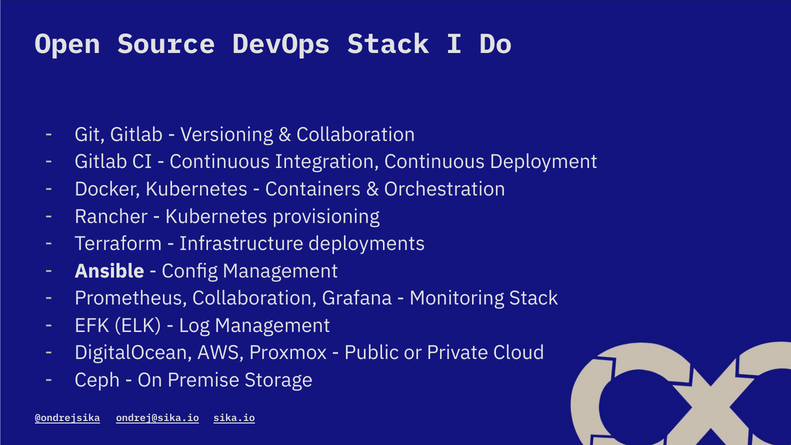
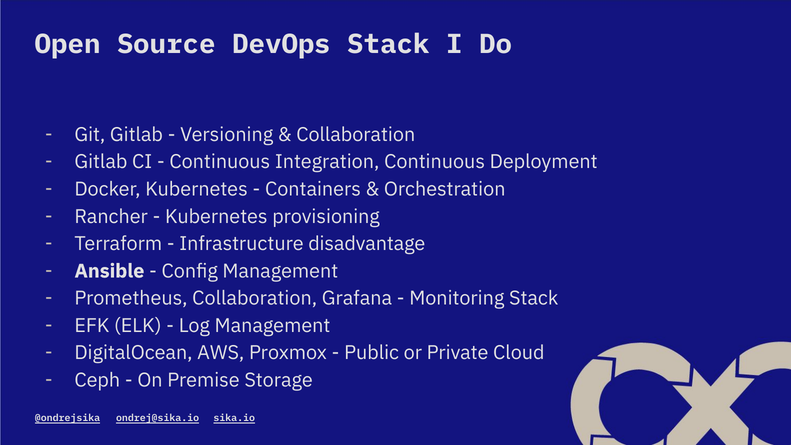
deployments: deployments -> disadvantage
